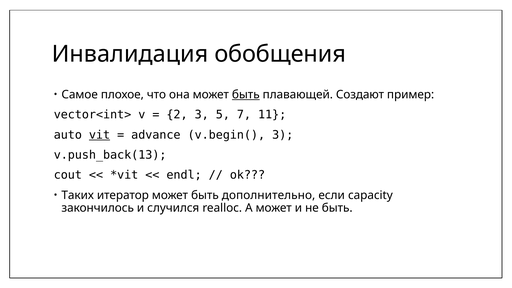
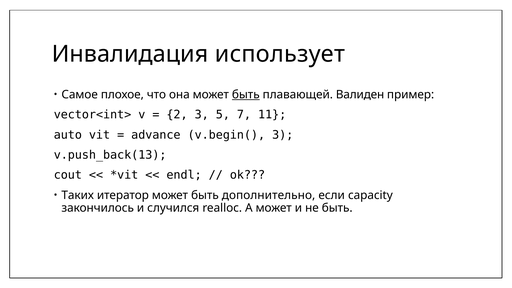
обобщения: обобщения -> использует
Создают: Создают -> Валиден
vit underline: present -> none
